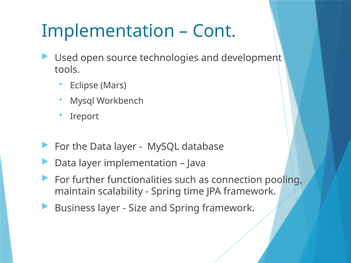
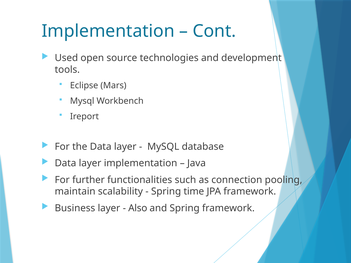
Size: Size -> Also
